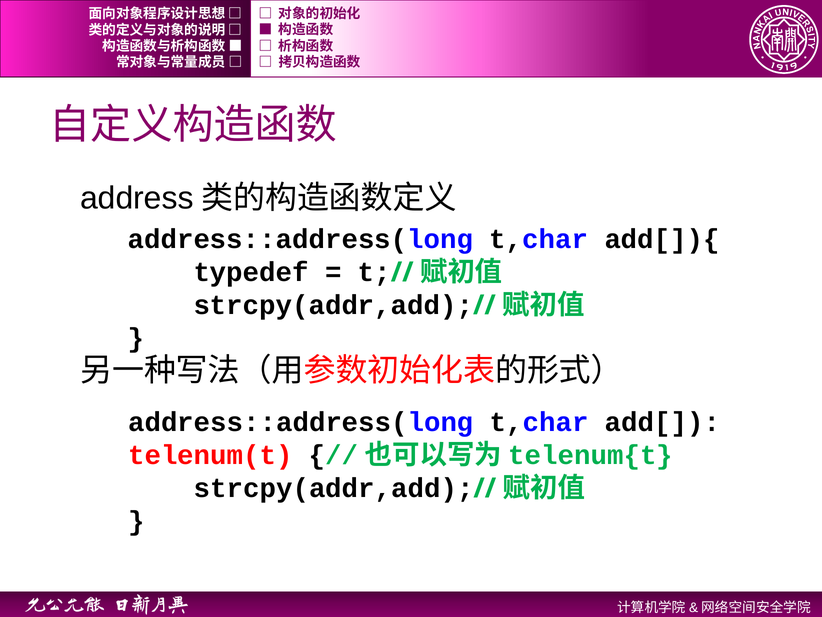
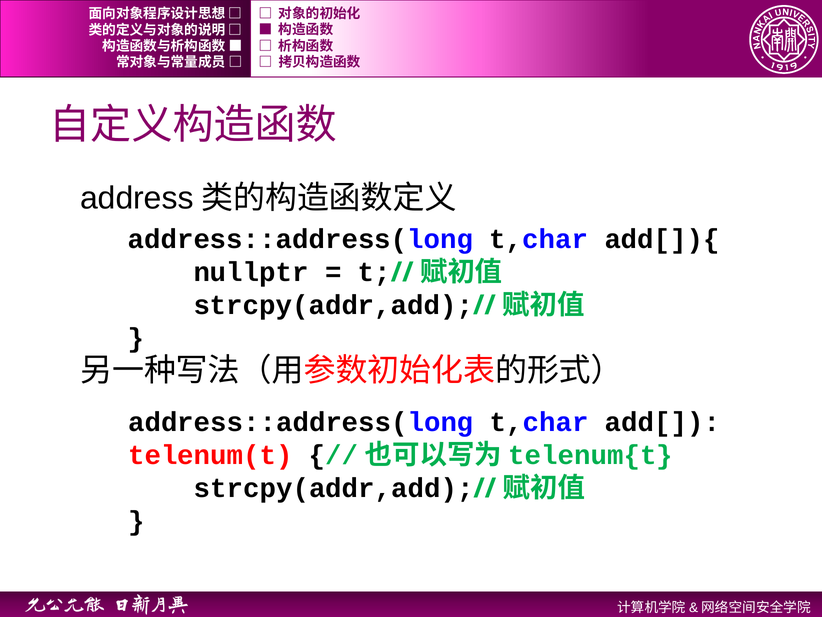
typedef: typedef -> nullptr
